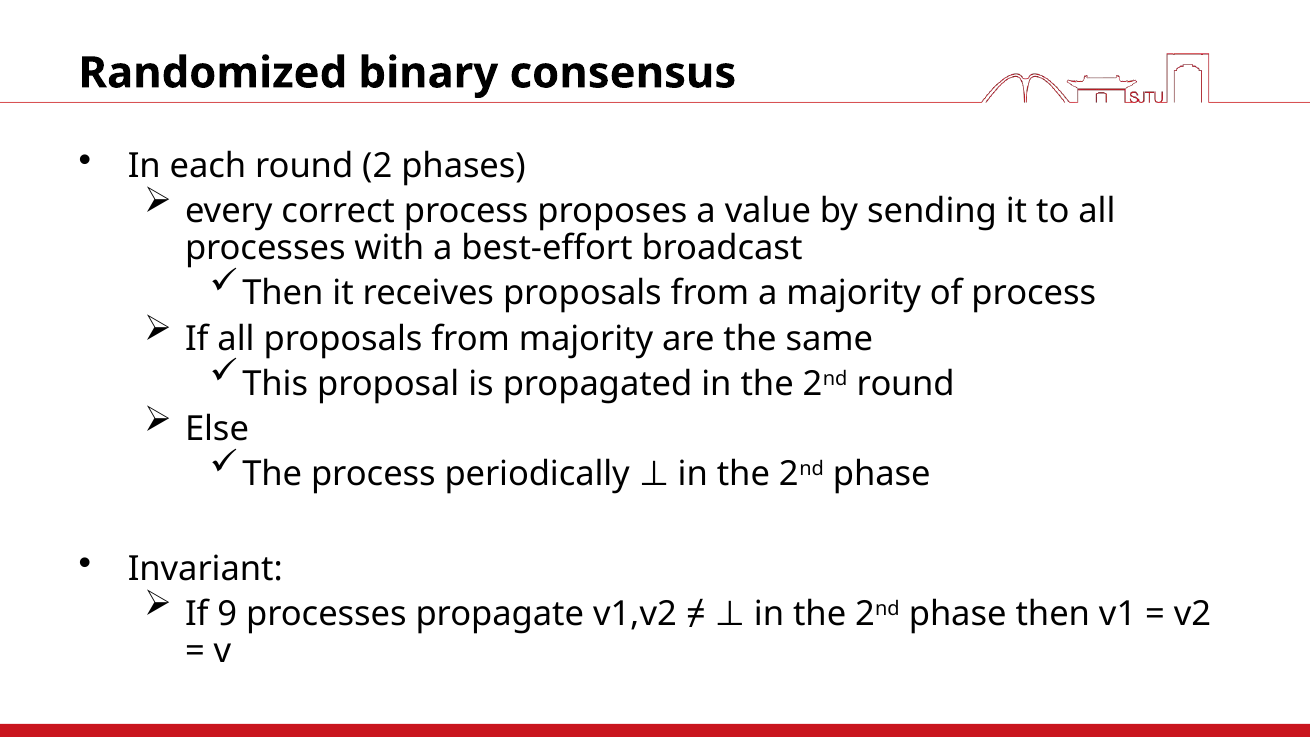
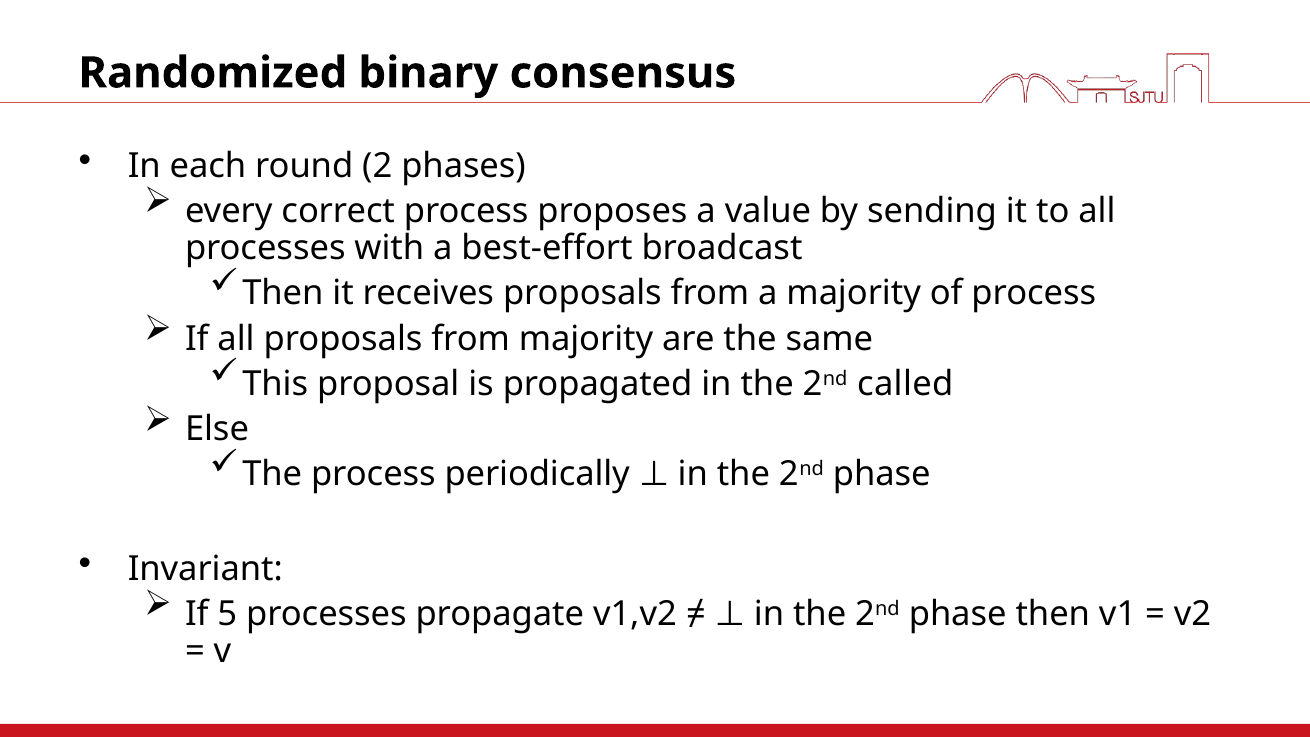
2nd round: round -> called
9: 9 -> 5
